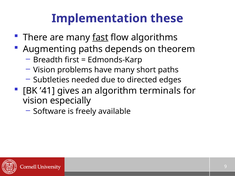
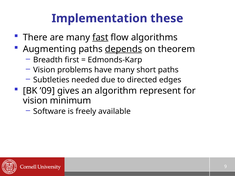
depends underline: none -> present
’41: ’41 -> ’09
terminals: terminals -> represent
especially: especially -> minimum
